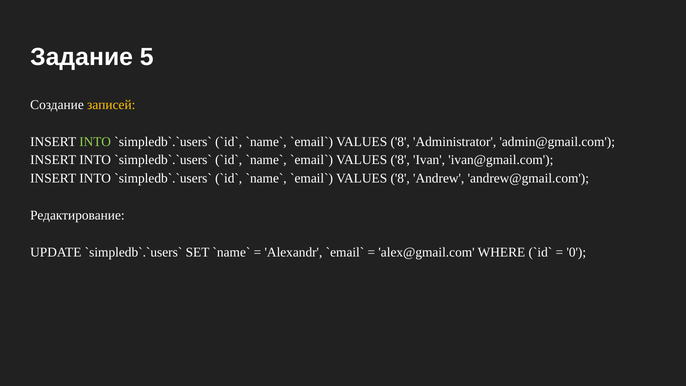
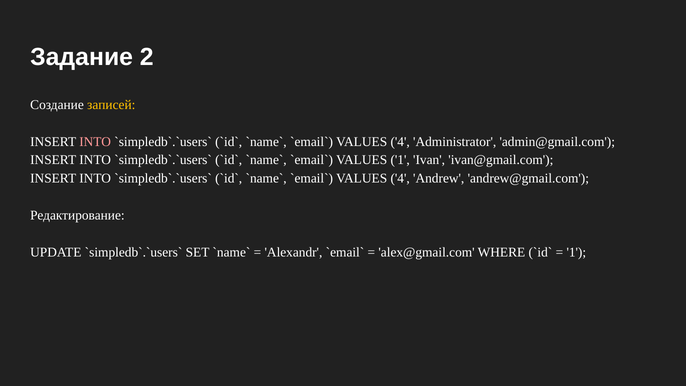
5: 5 -> 2
INTO at (95, 142) colour: light green -> pink
8 at (400, 142): 8 -> 4
8 at (400, 160): 8 -> 1
8 at (400, 178): 8 -> 4
0 at (576, 252): 0 -> 1
